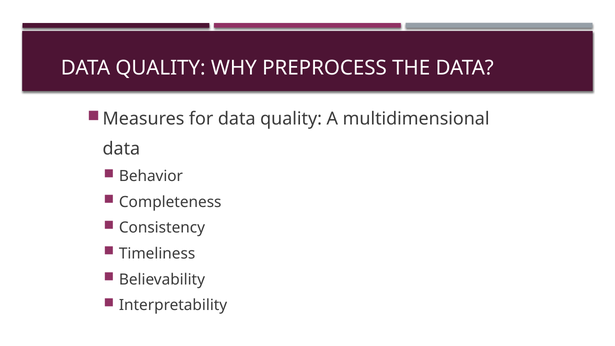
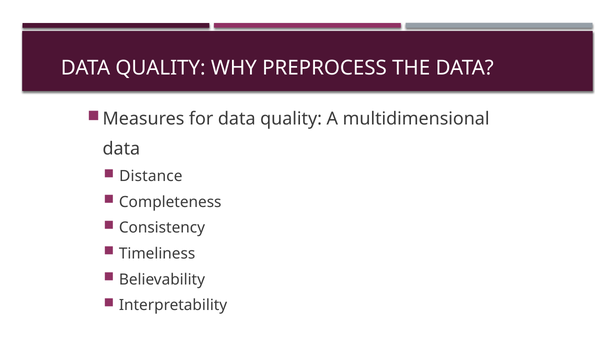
Behavior: Behavior -> Distance
